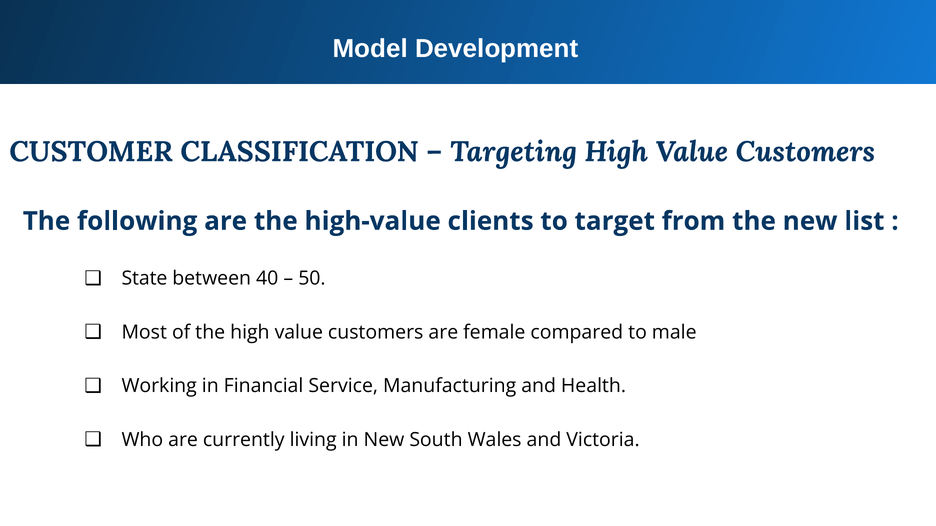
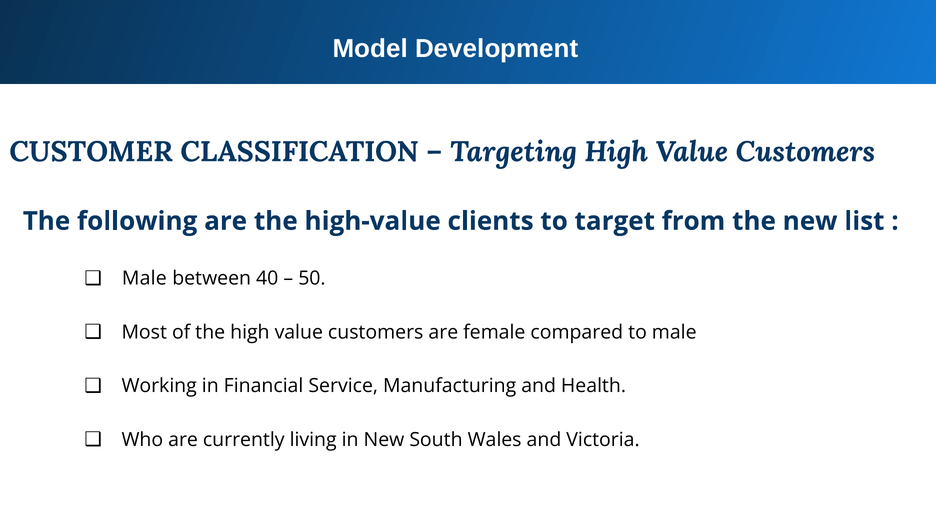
State at (144, 279): State -> Male
